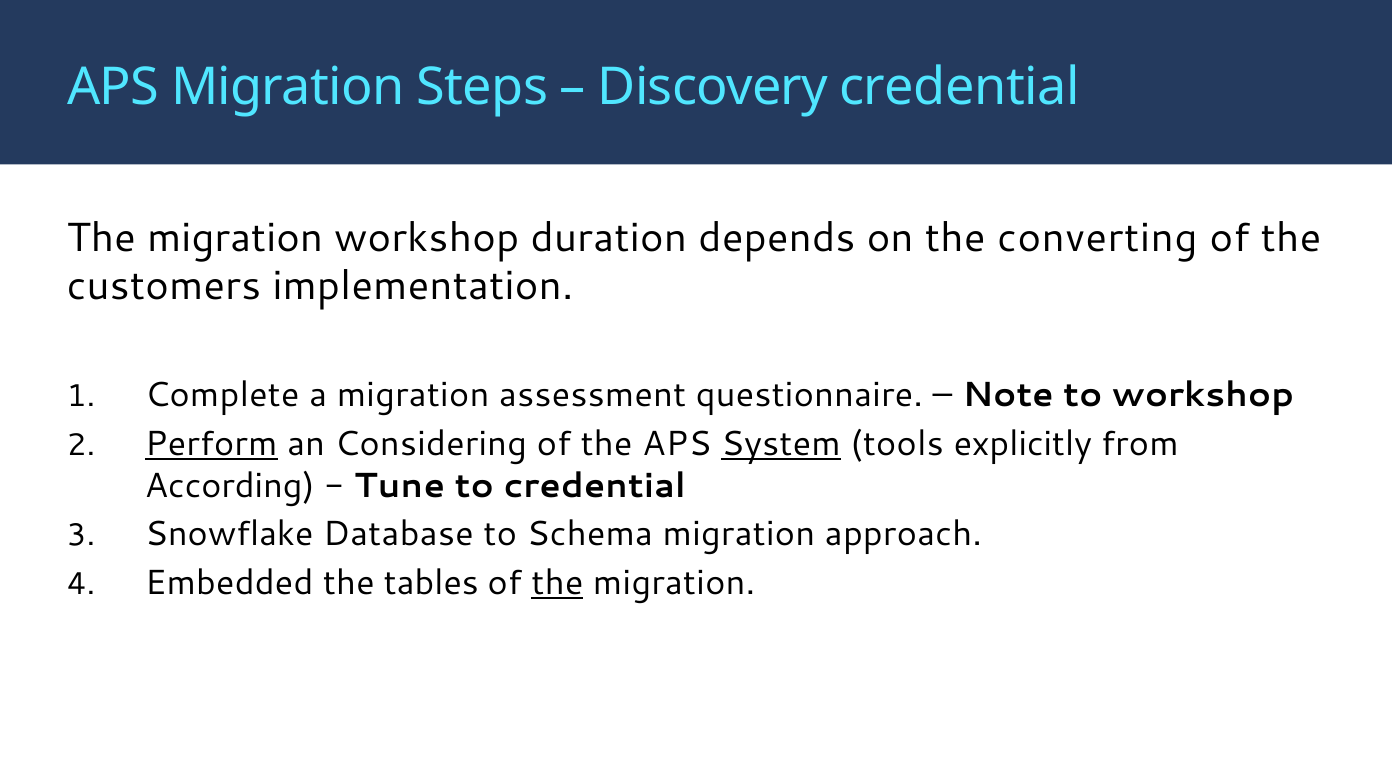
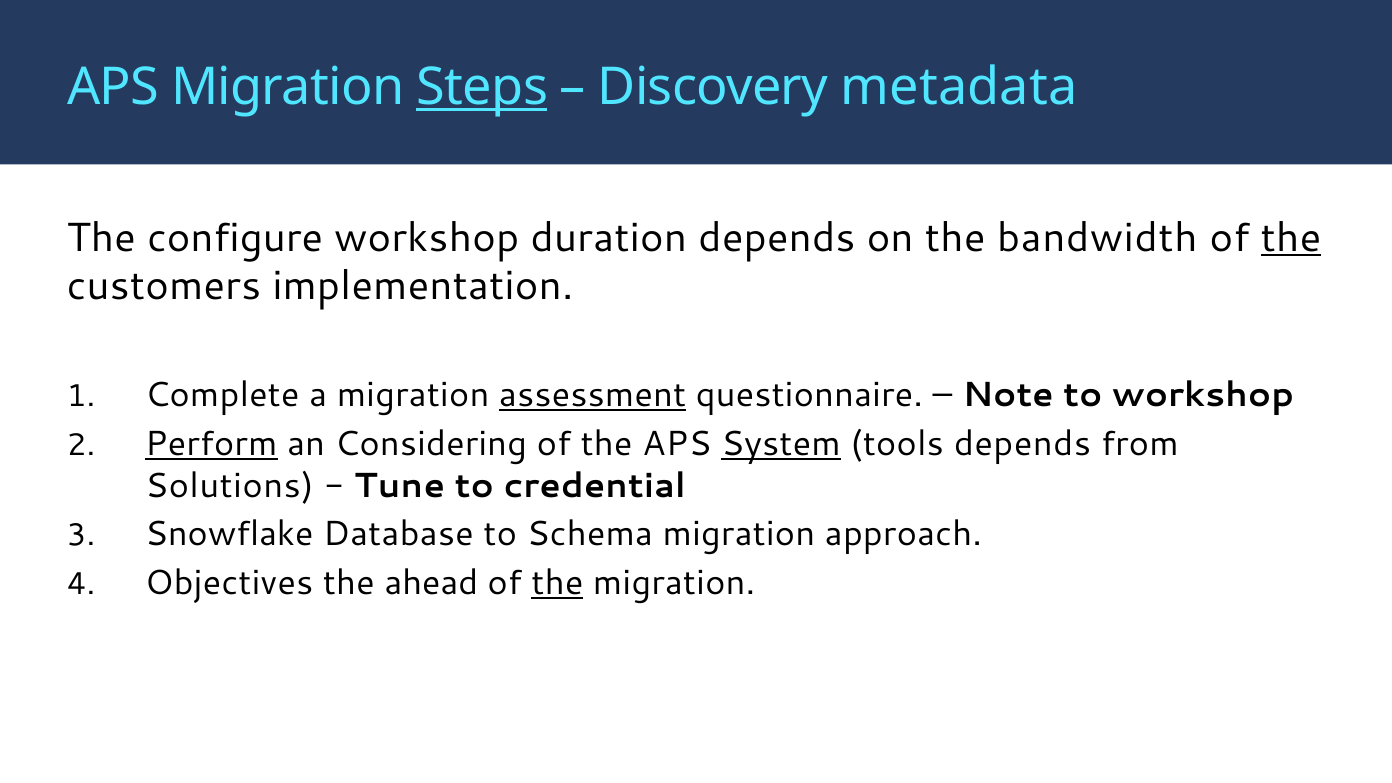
Steps underline: none -> present
Discovery credential: credential -> metadata
migration at (235, 238): migration -> configure
converting: converting -> bandwidth
the at (1291, 238) underline: none -> present
assessment underline: none -> present
tools explicitly: explicitly -> depends
According: According -> Solutions
Embedded: Embedded -> Objectives
tables: tables -> ahead
